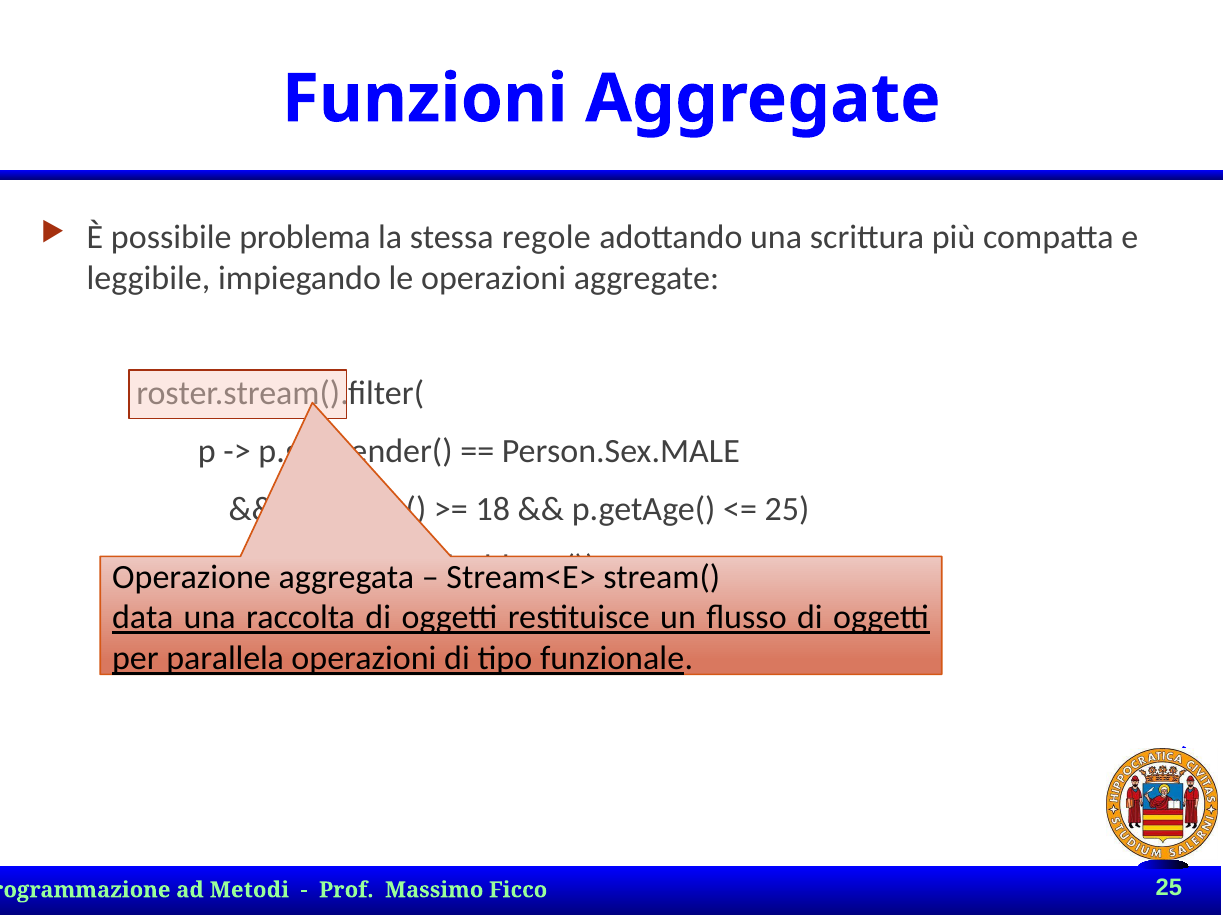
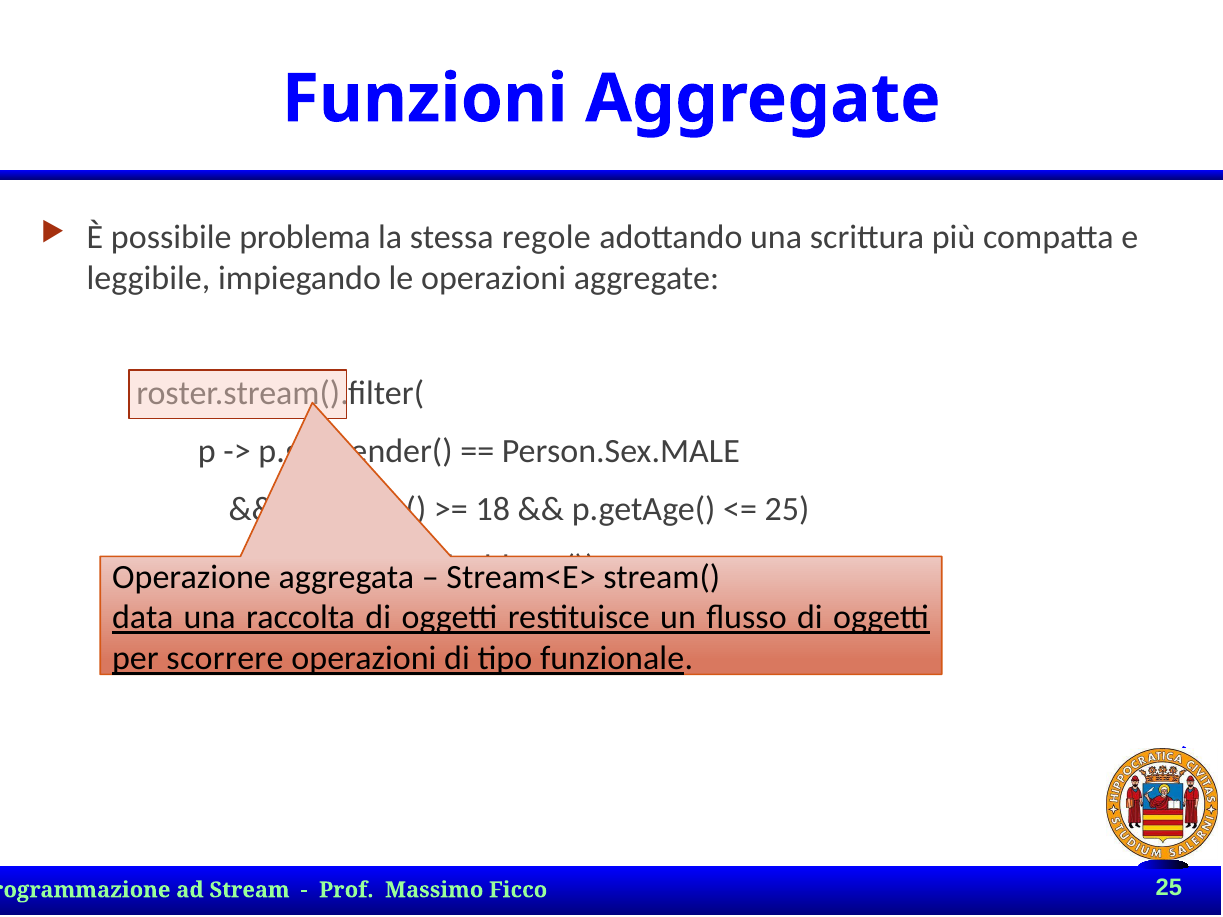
parallela: parallela -> scorrere
Metodi: Metodi -> Stream
